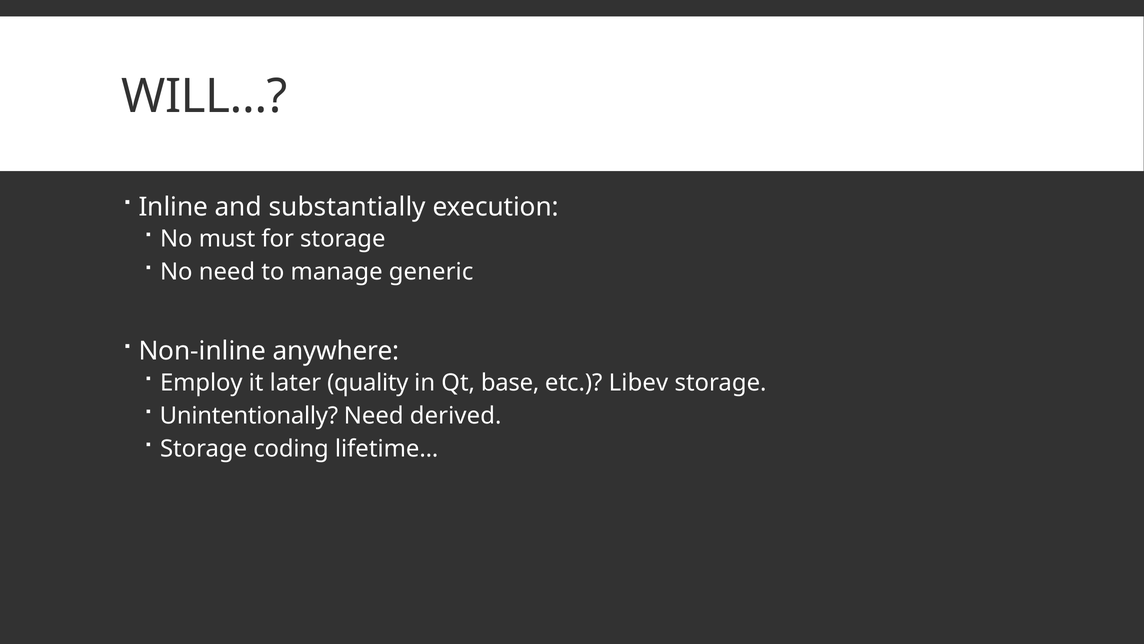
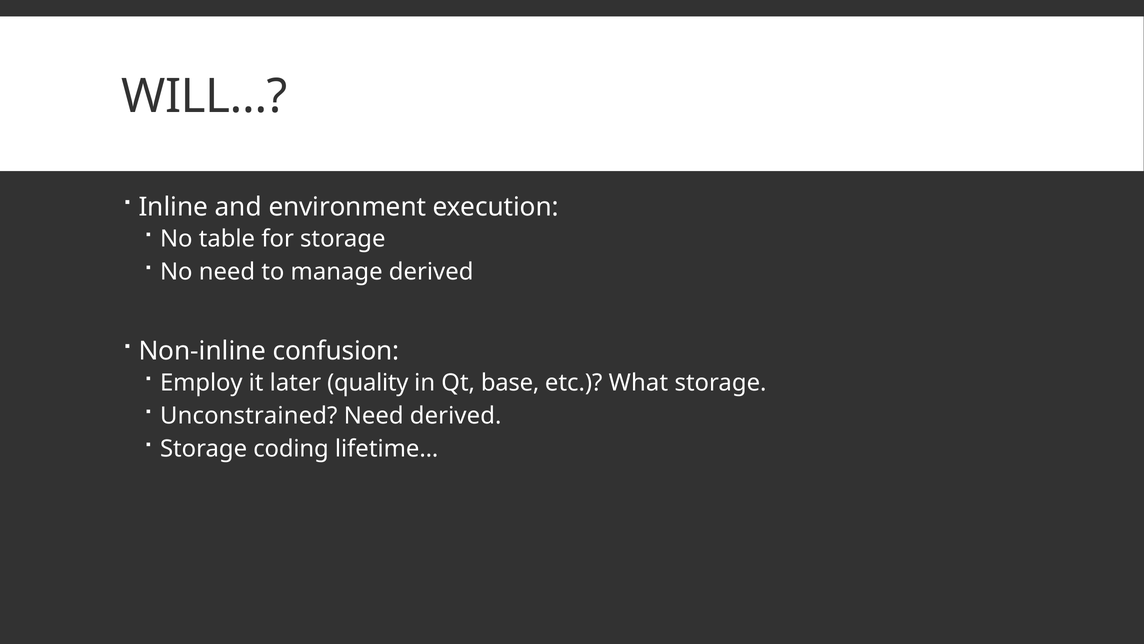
substantially: substantially -> environment
must: must -> table
manage generic: generic -> derived
anywhere: anywhere -> confusion
Libev: Libev -> What
Unintentionally: Unintentionally -> Unconstrained
